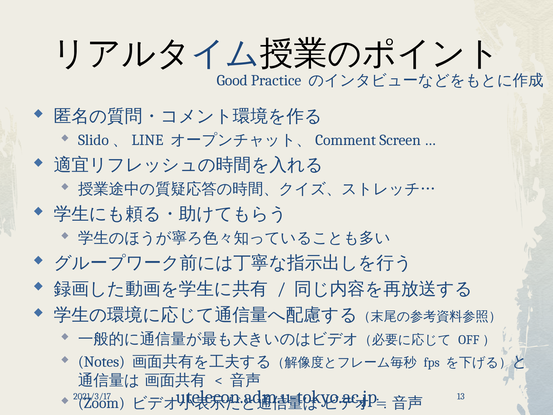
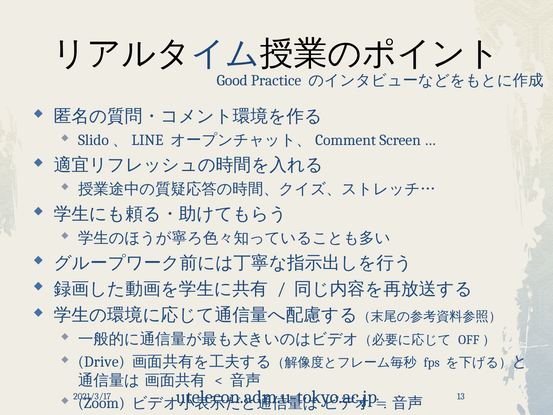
Notes: Notes -> Drive
